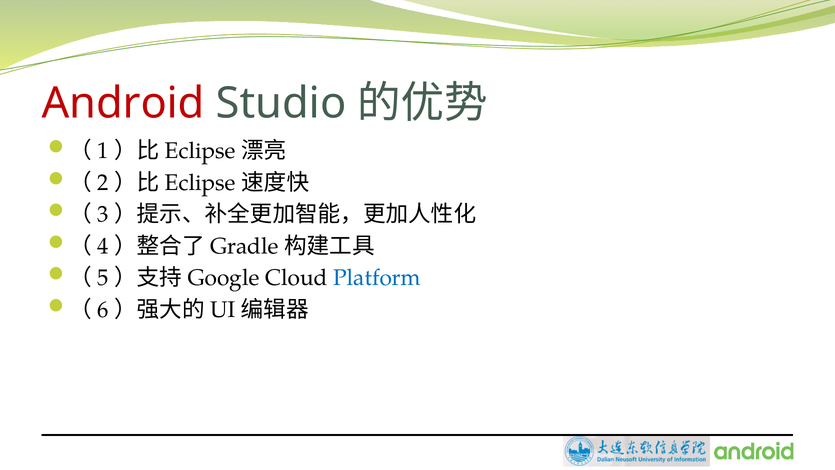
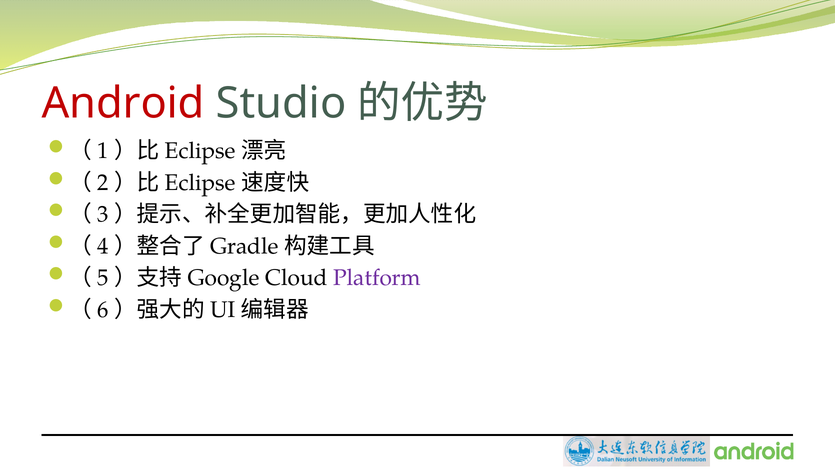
Platform colour: blue -> purple
